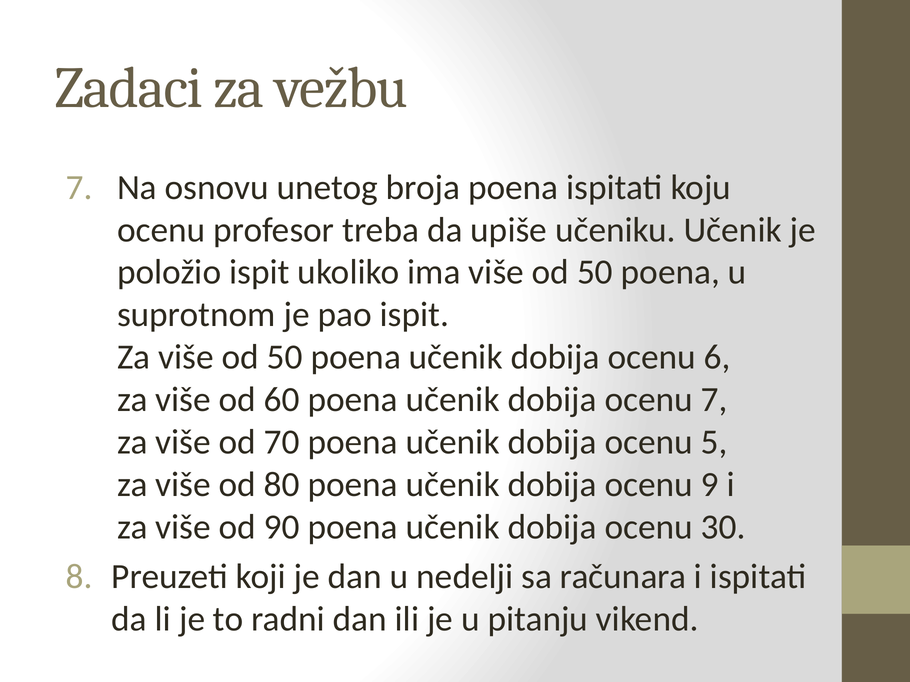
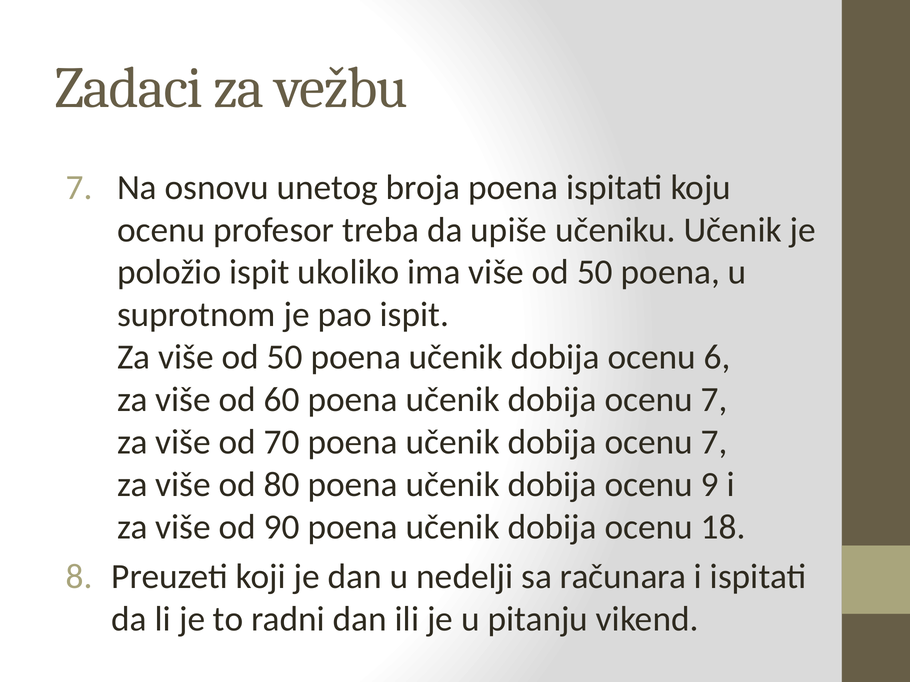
5 at (714, 442): 5 -> 7
30: 30 -> 18
